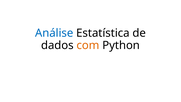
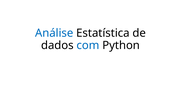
com colour: orange -> blue
